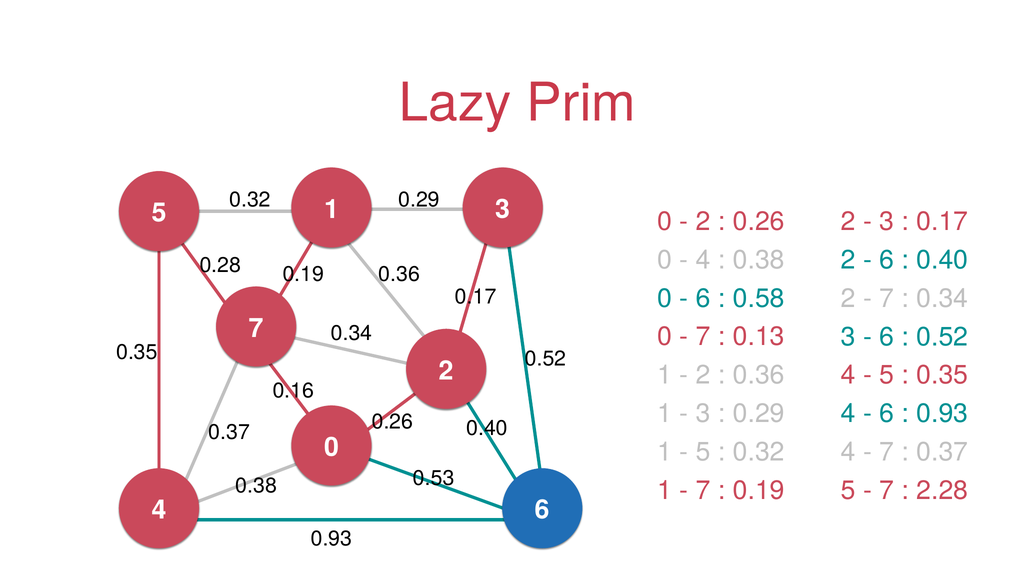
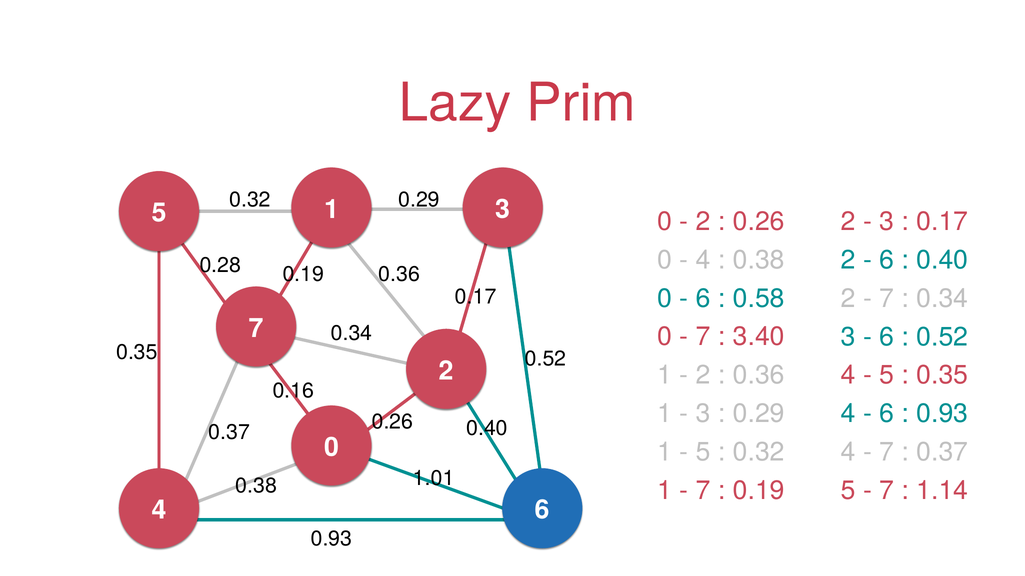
0.13: 0.13 -> 3.40
0.53: 0.53 -> 1.01
2.28: 2.28 -> 1.14
